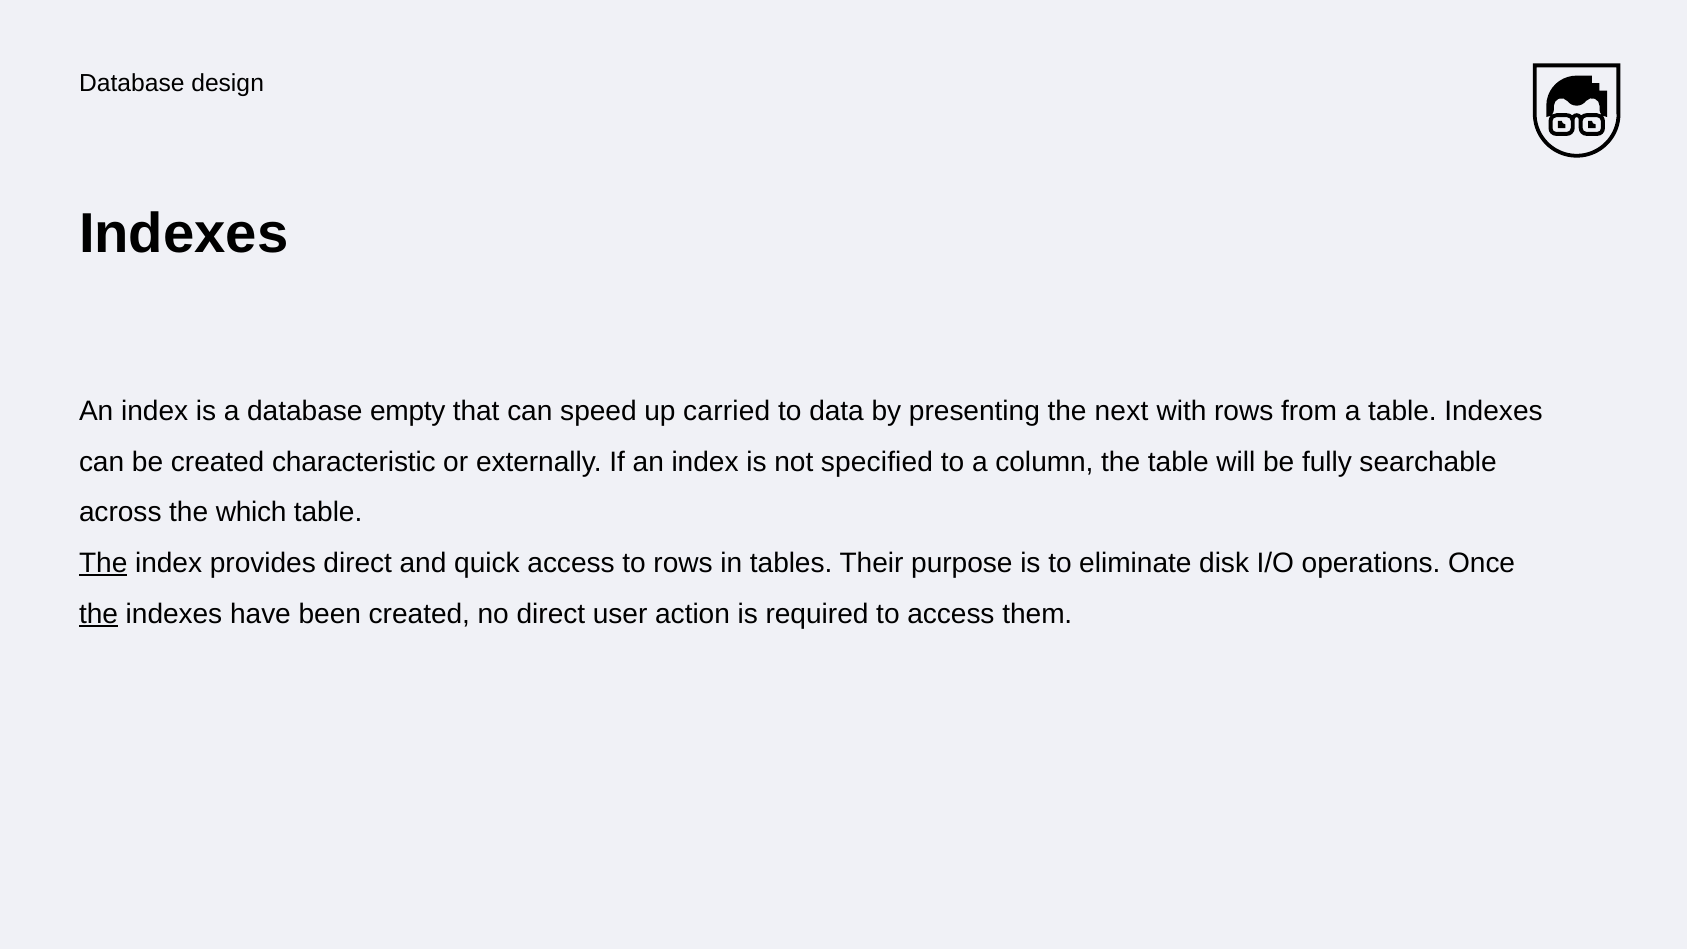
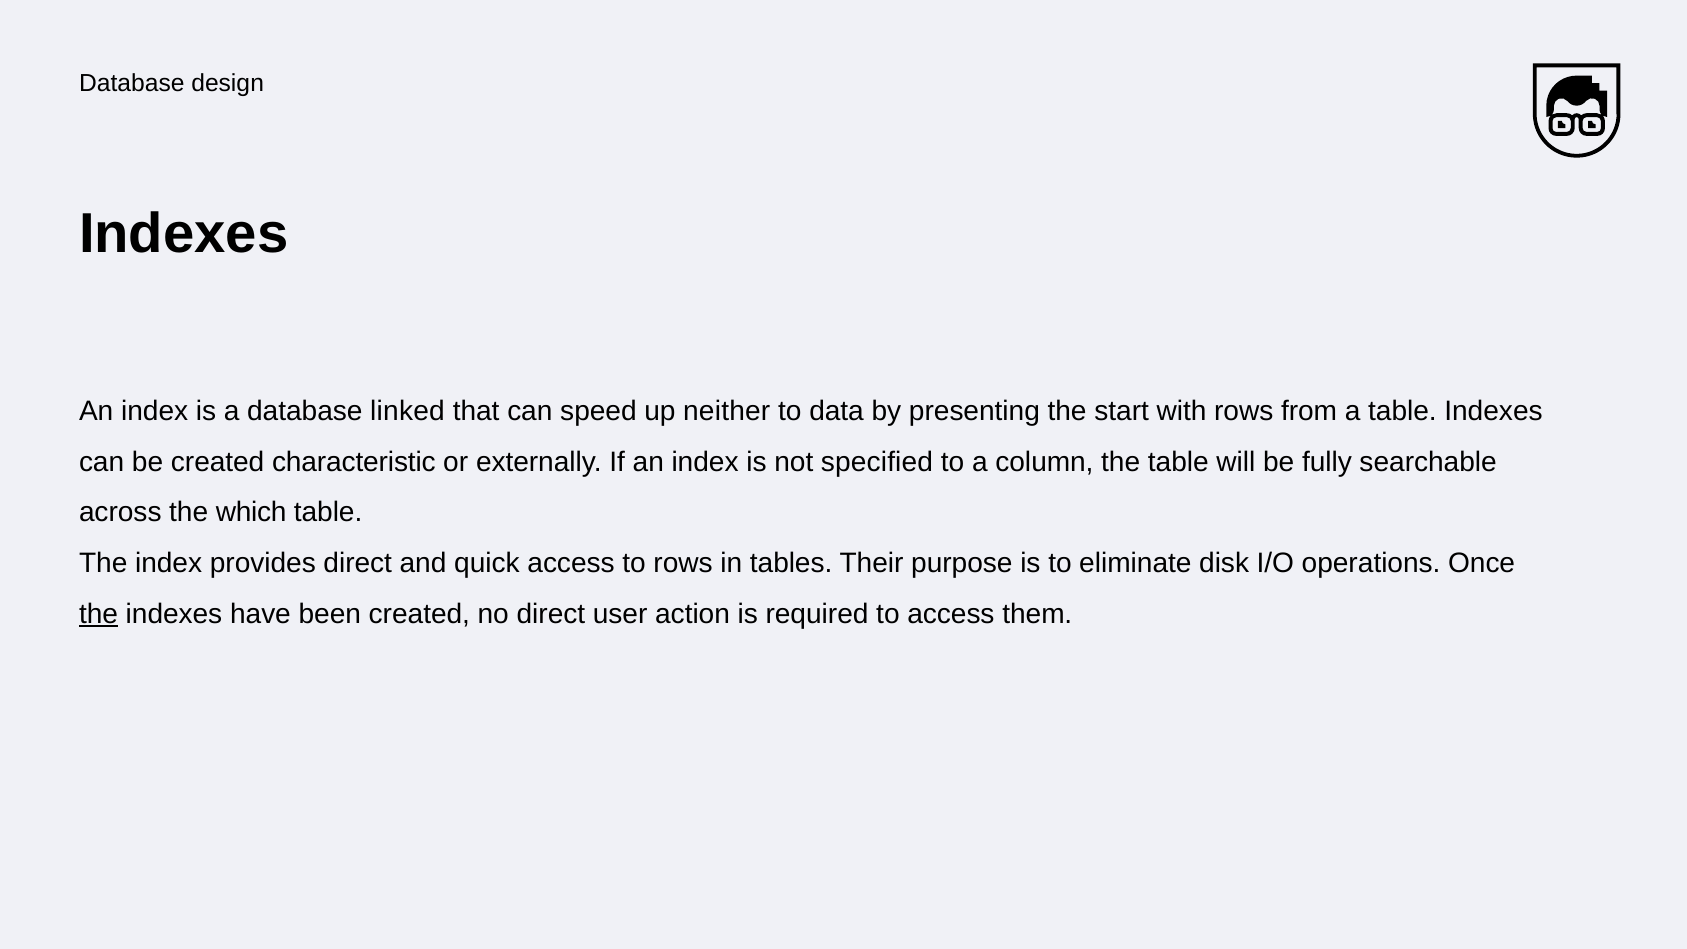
empty: empty -> linked
carried: carried -> neither
next: next -> start
The at (103, 563) underline: present -> none
